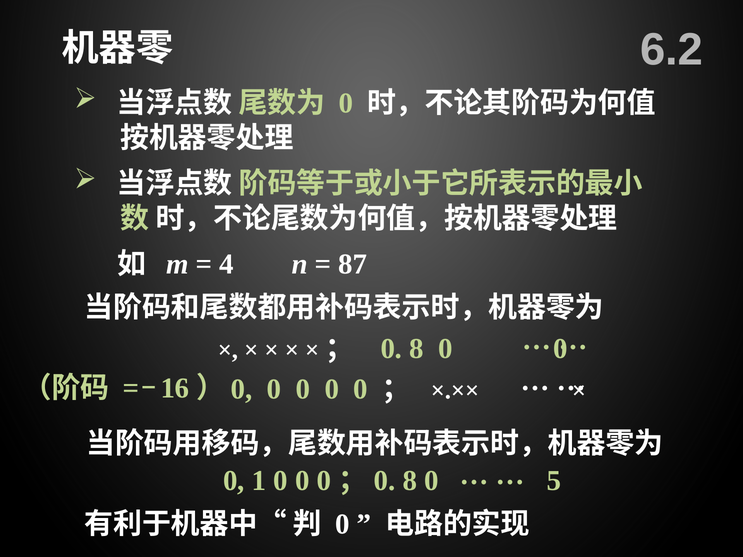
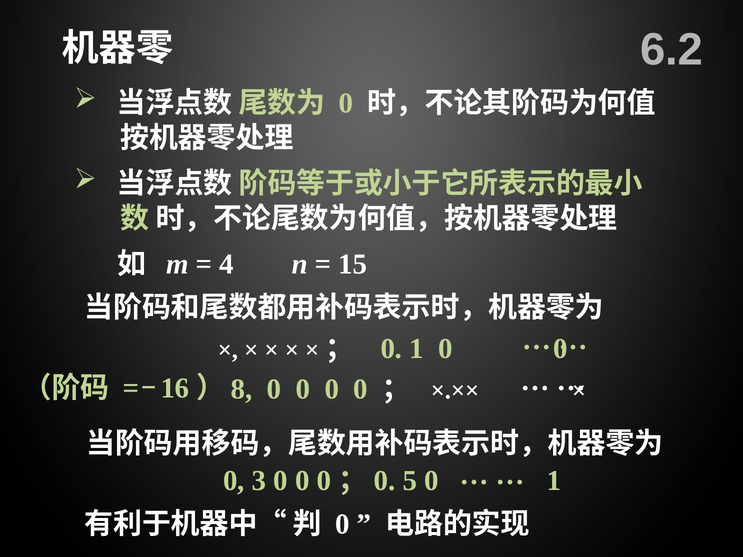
87: 87 -> 15
8 at (417, 349): 8 -> 1
0 at (242, 389): 0 -> 8
1: 1 -> 3
8 at (410, 481): 8 -> 5
5 at (554, 481): 5 -> 1
